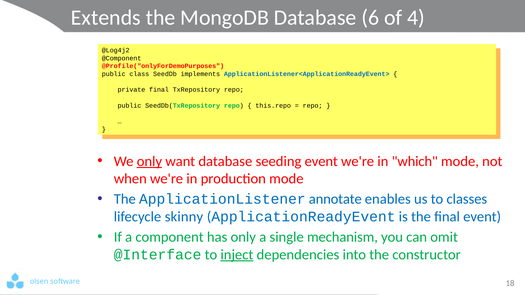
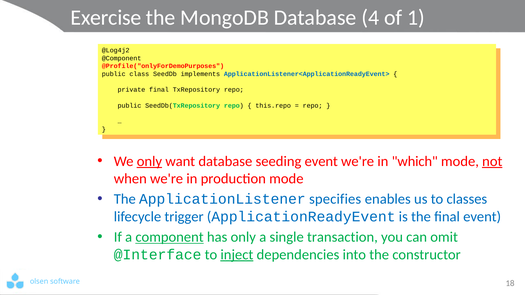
Extends: Extends -> Exercise
6: 6 -> 4
4: 4 -> 1
not underline: none -> present
annotate: annotate -> specifies
skinny: skinny -> trigger
component underline: none -> present
mechanism: mechanism -> transaction
